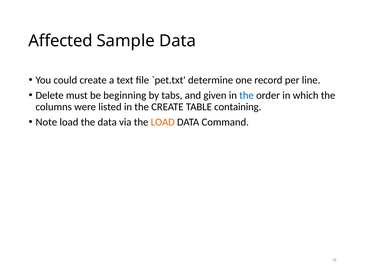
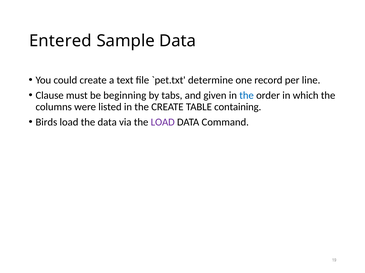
Affected: Affected -> Entered
Delete: Delete -> Clause
Note: Note -> Birds
LOAD at (163, 122) colour: orange -> purple
